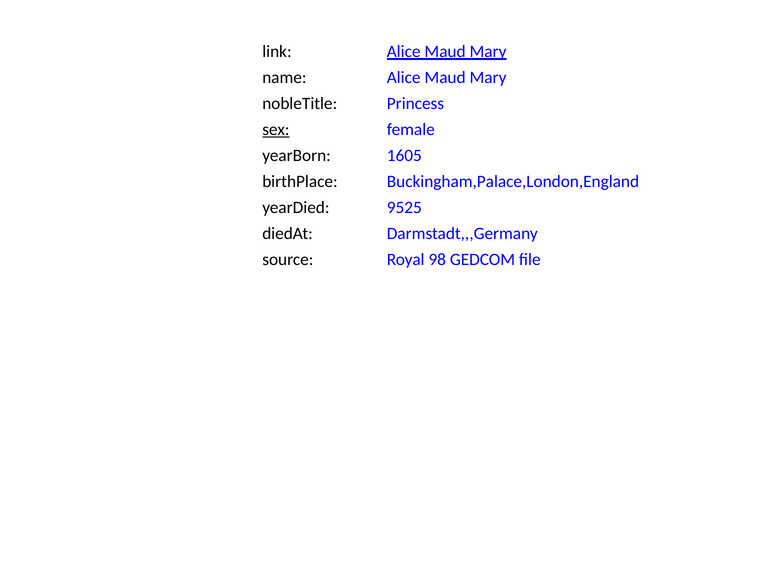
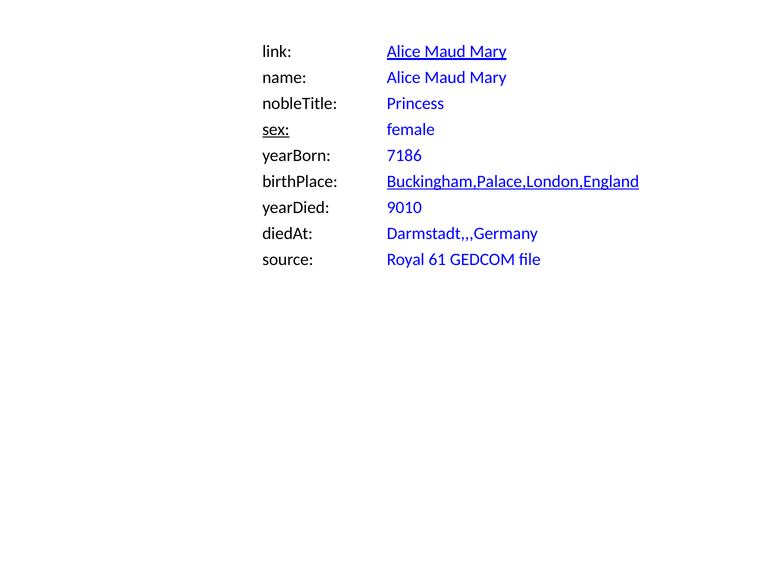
1605: 1605 -> 7186
Buckingham,Palace,London,England underline: none -> present
9525: 9525 -> 9010
98: 98 -> 61
